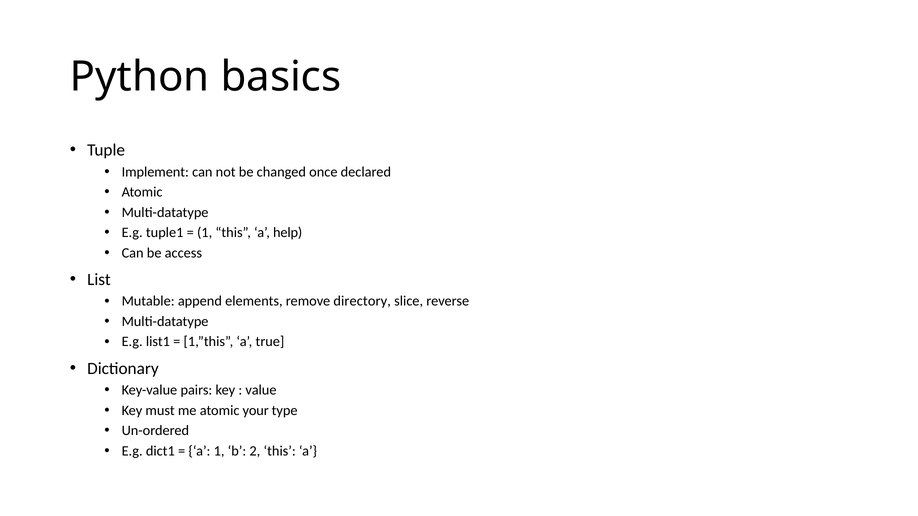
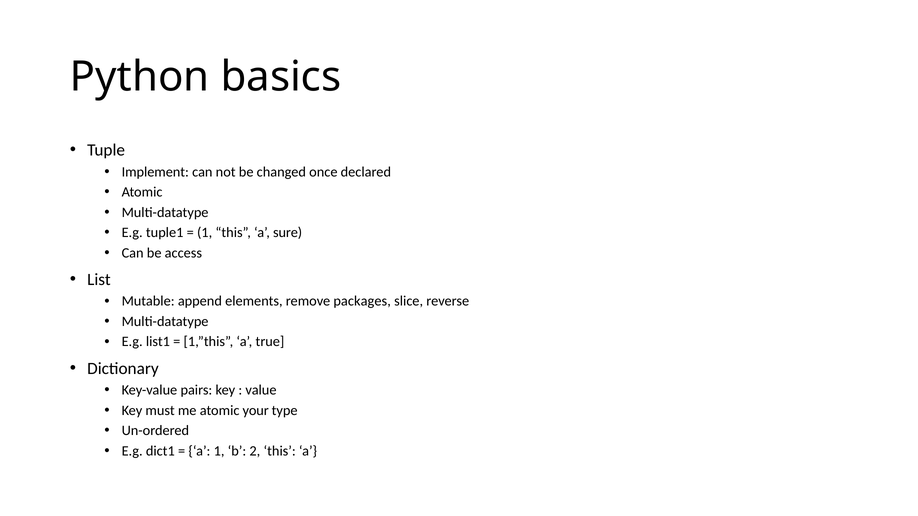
help: help -> sure
directory: directory -> packages
